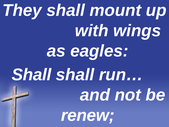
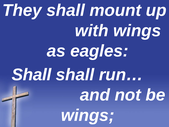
renew at (88, 115): renew -> wings
